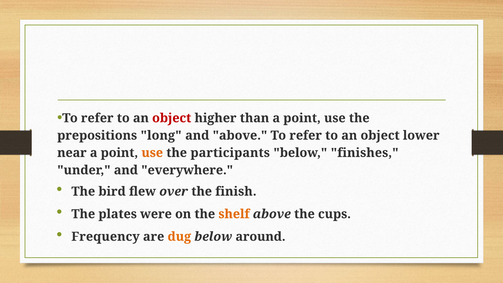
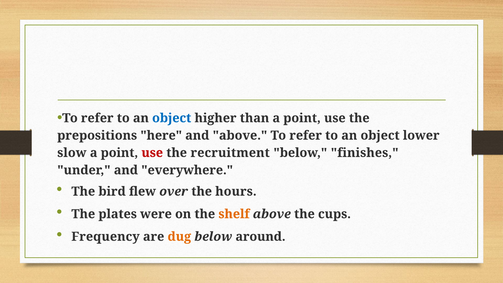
object at (172, 118) colour: red -> blue
long: long -> here
near: near -> slow
use at (152, 153) colour: orange -> red
participants: participants -> recruitment
finish: finish -> hours
